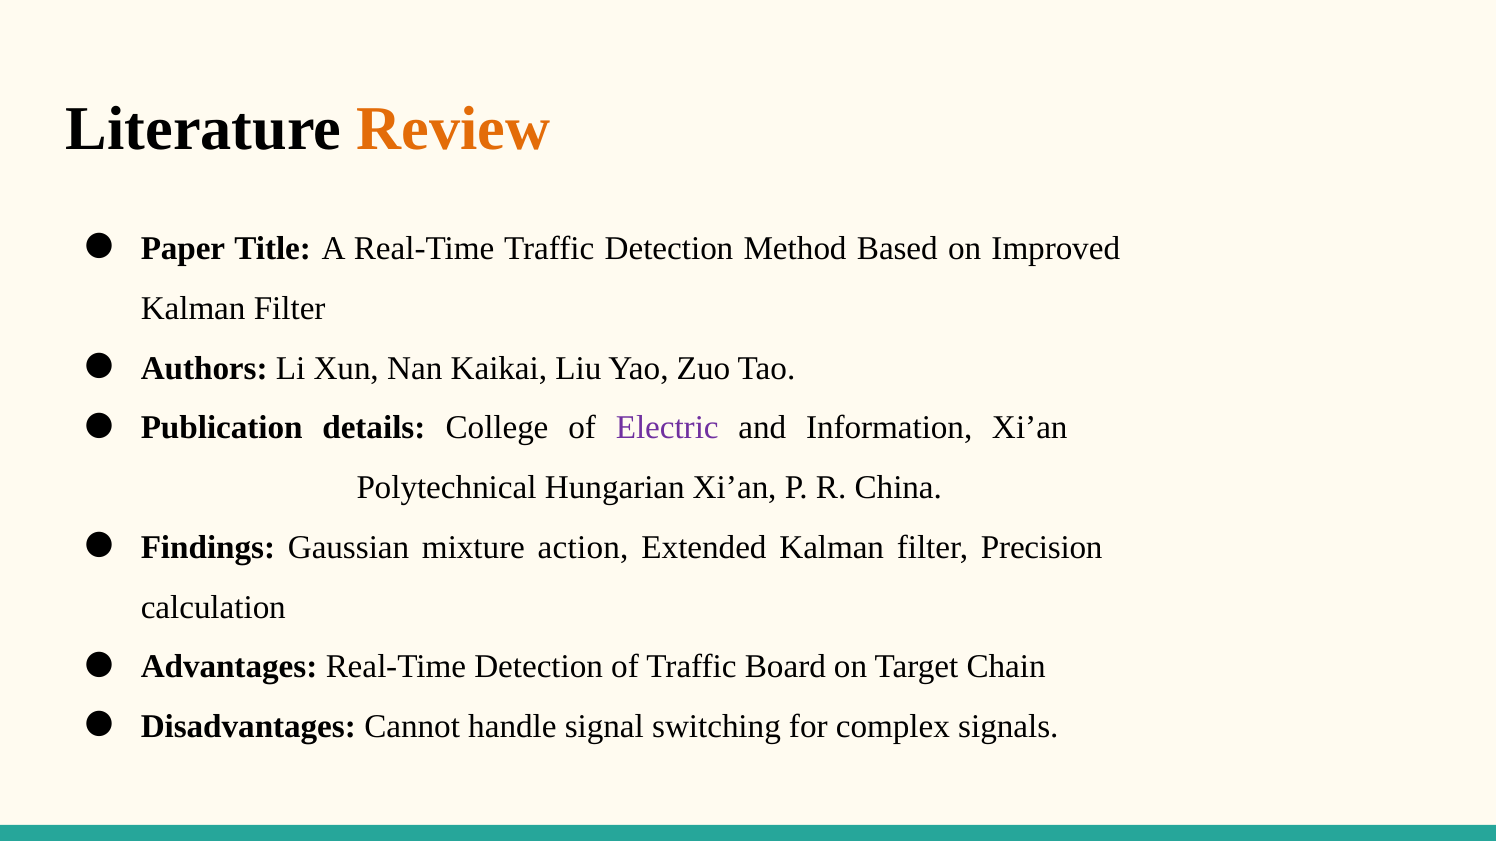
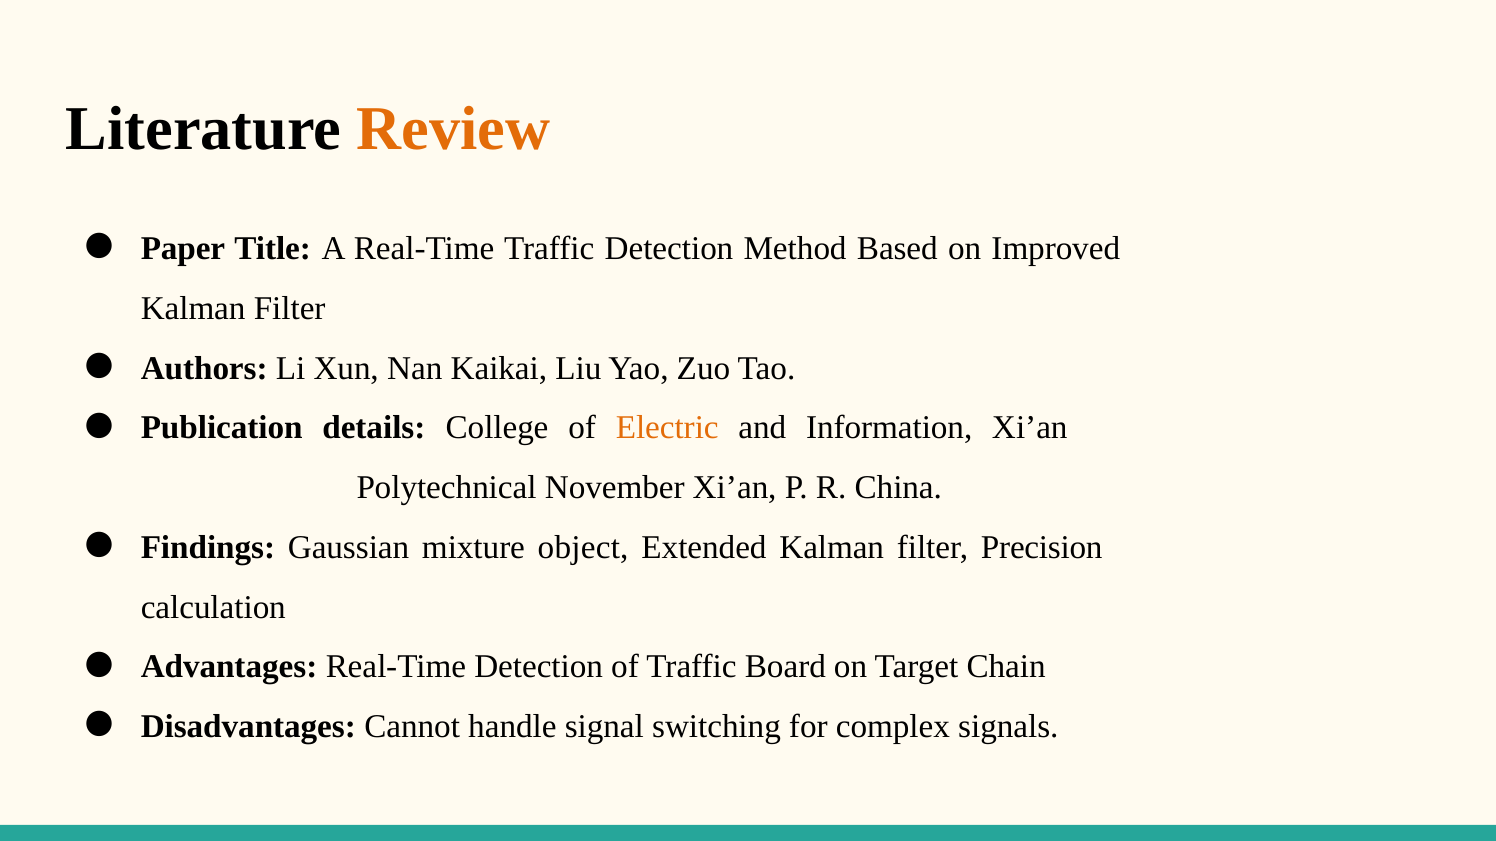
Electric colour: purple -> orange
Hungarian: Hungarian -> November
action: action -> object
